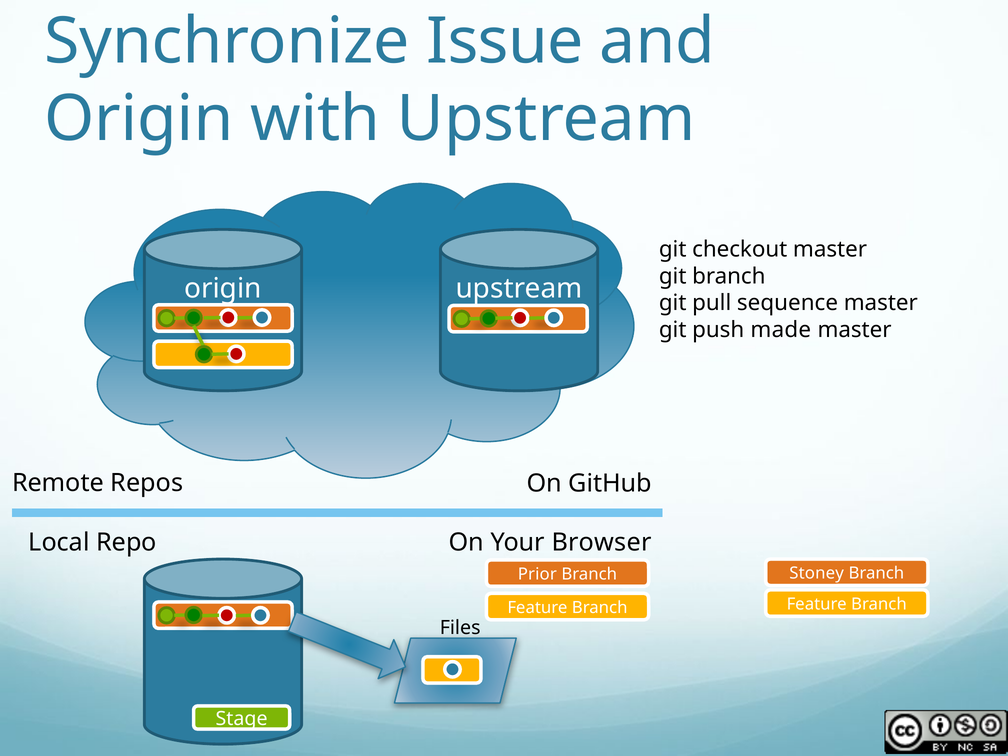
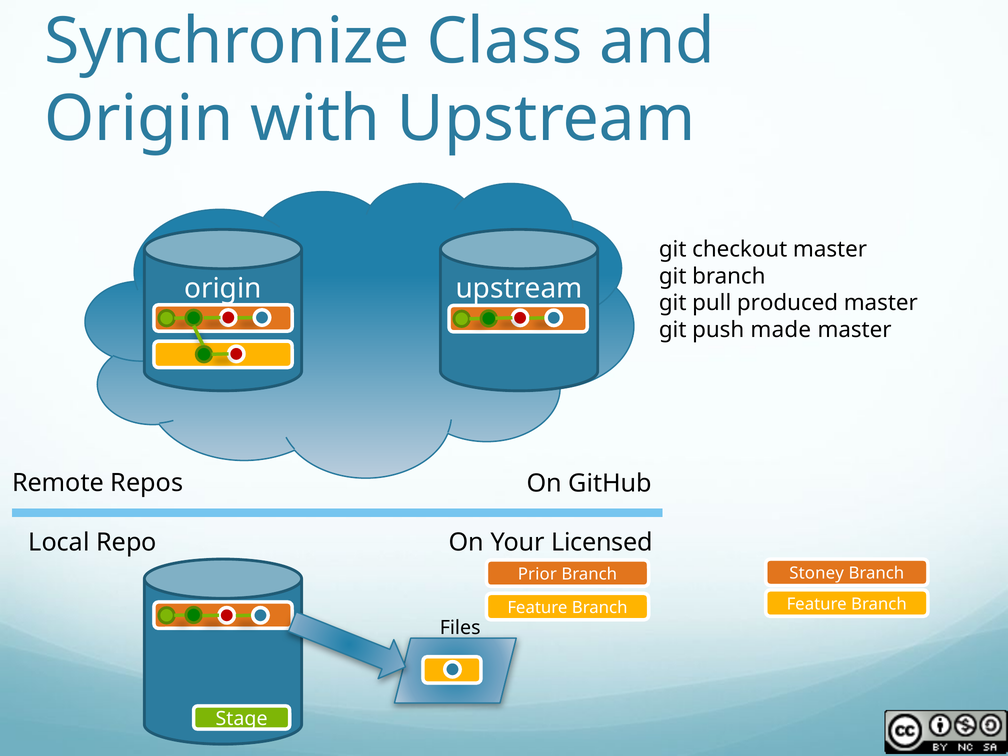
Issue: Issue -> Class
sequence: sequence -> produced
Browser: Browser -> Licensed
